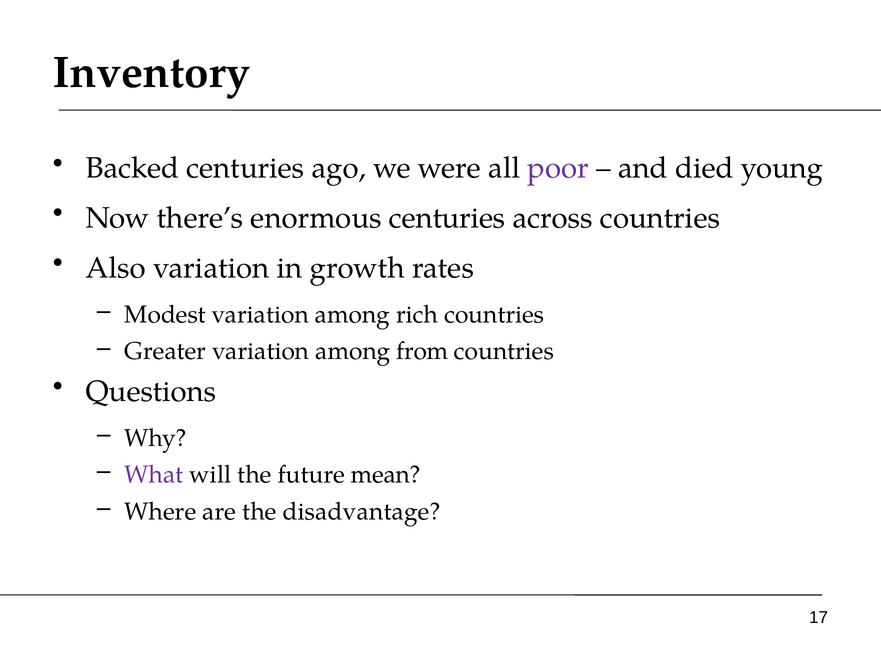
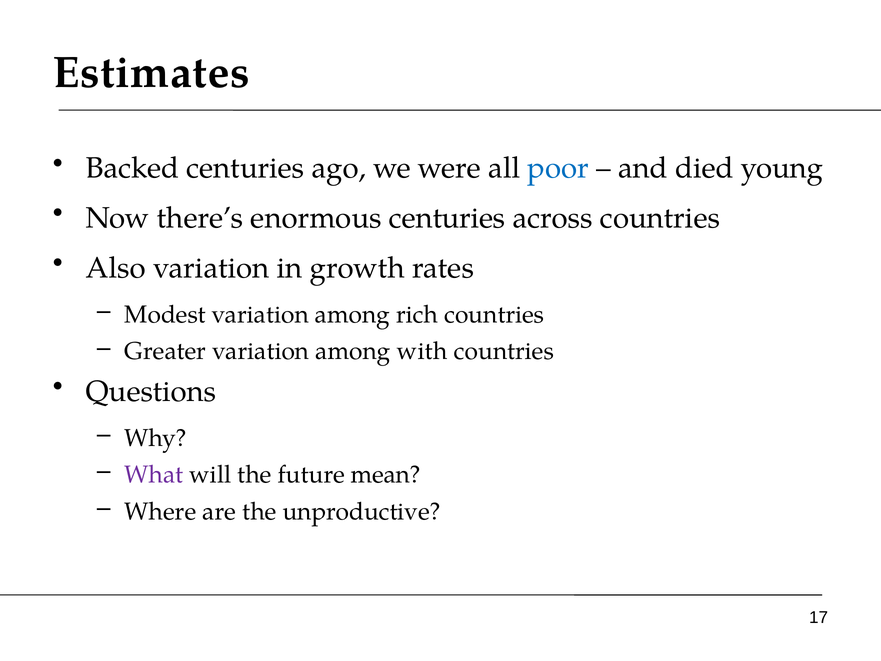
Inventory: Inventory -> Estimates
poor colour: purple -> blue
from: from -> with
disadvantage: disadvantage -> unproductive
